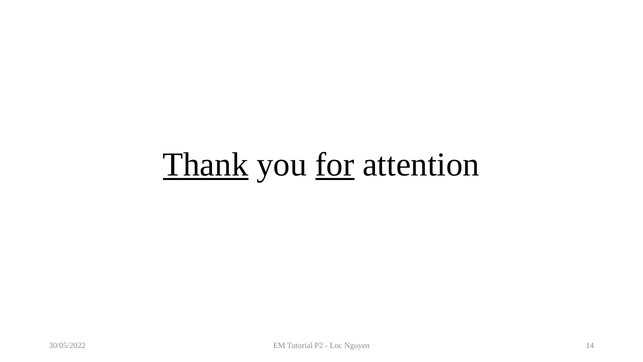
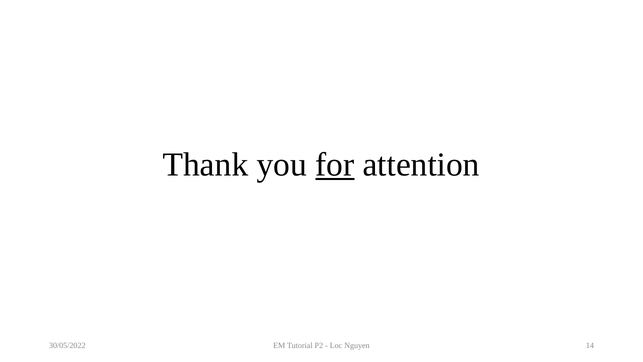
Thank underline: present -> none
